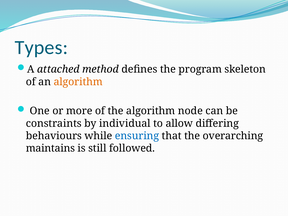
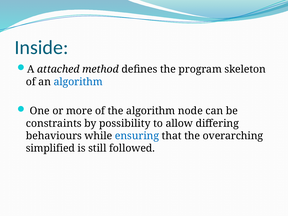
Types: Types -> Inside
algorithm at (78, 82) colour: orange -> blue
individual: individual -> possibility
maintains: maintains -> simplified
